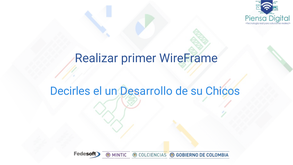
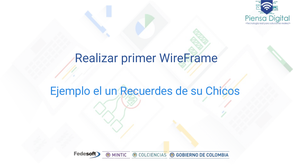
Decirles: Decirles -> Ejemplo
Desarrollo: Desarrollo -> Recuerdes
